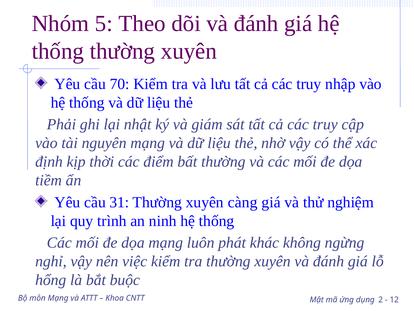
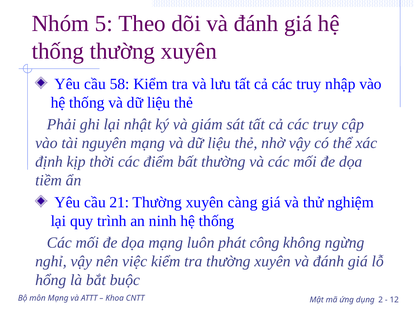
70: 70 -> 58
31: 31 -> 21
khác: khác -> công
